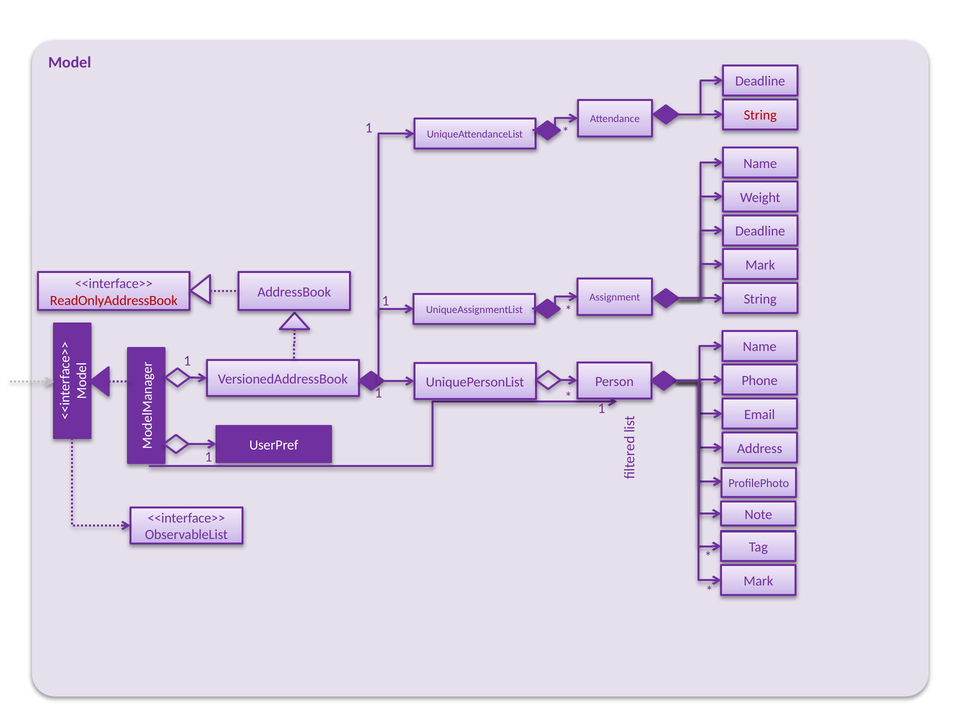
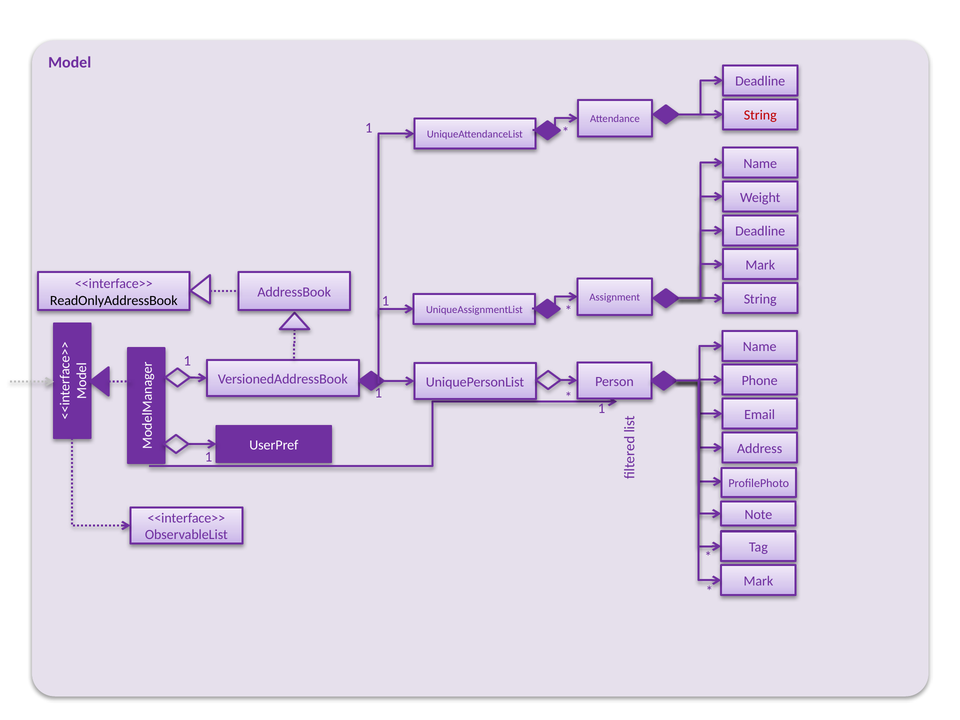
ReadOnlyAddressBook colour: red -> black
